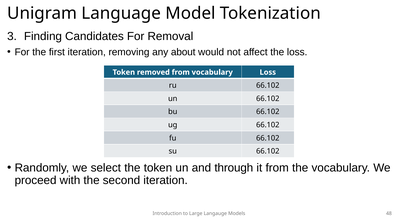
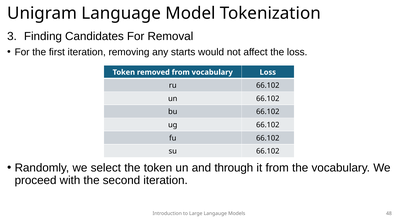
about: about -> starts
